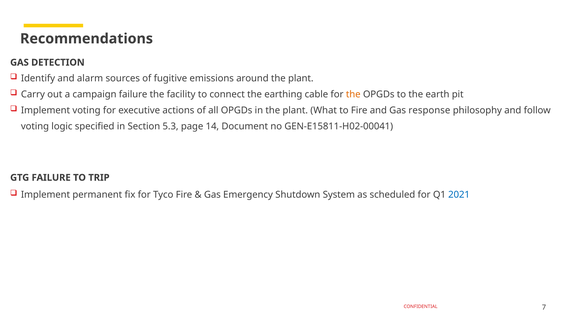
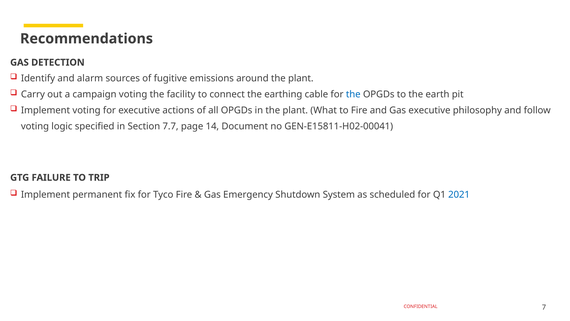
campaign failure: failure -> voting
the at (353, 94) colour: orange -> blue
Gas response: response -> executive
5.3: 5.3 -> 7.7
